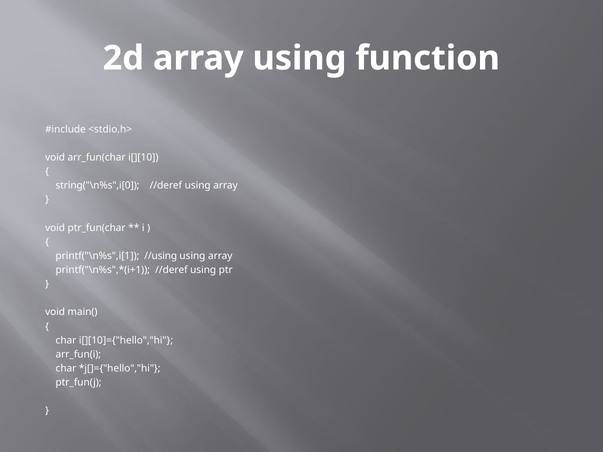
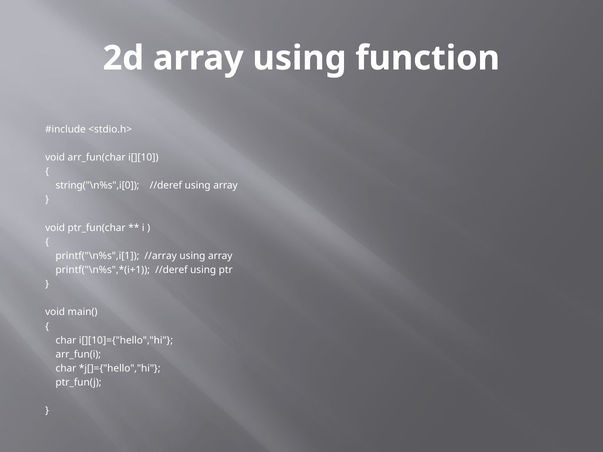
//using: //using -> //array
